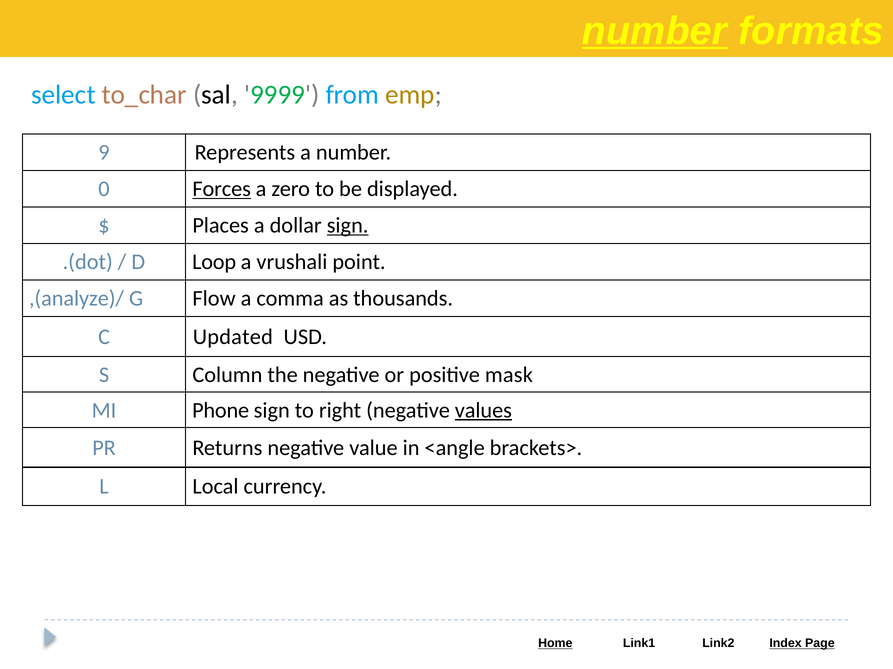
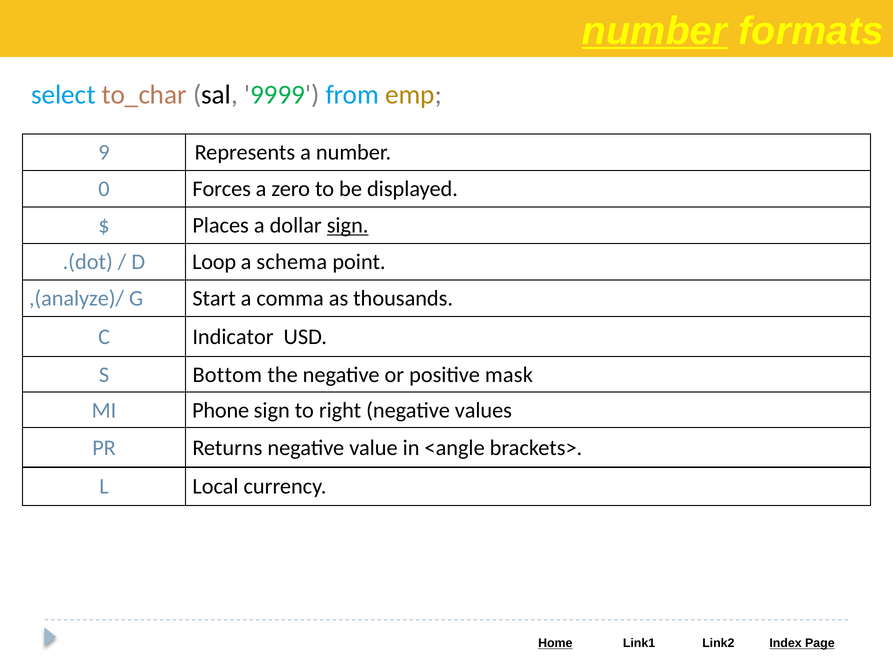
Forces underline: present -> none
vrushali: vrushali -> schema
Flow: Flow -> Start
Updated: Updated -> Indicator
Column: Column -> Bottom
values underline: present -> none
